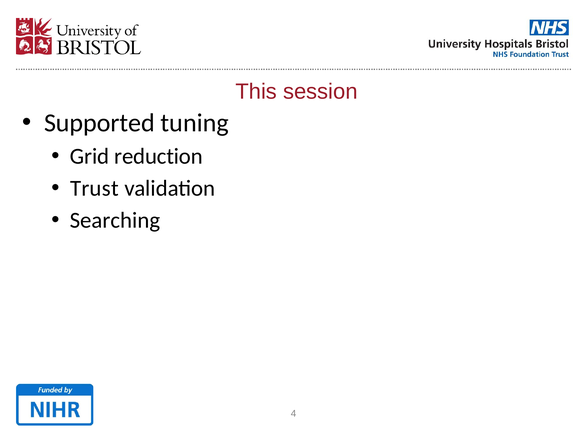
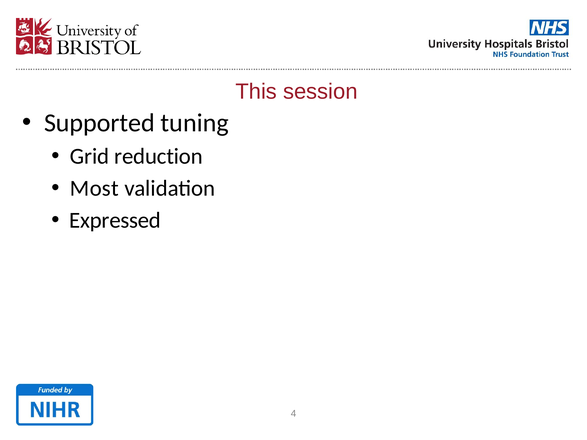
Trust: Trust -> Most
Searching: Searching -> Expressed
